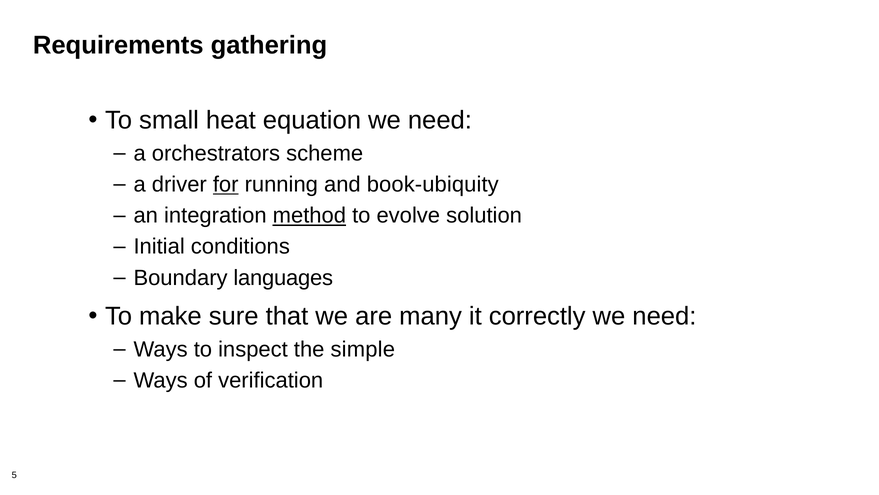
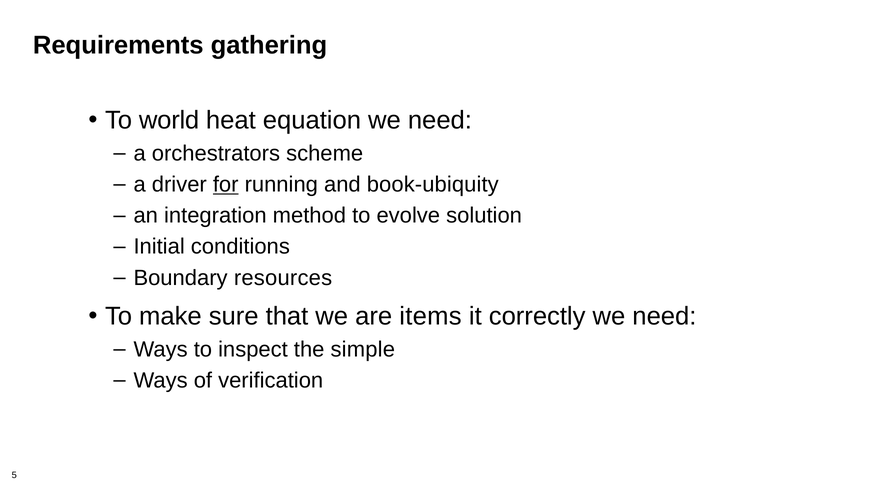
small: small -> world
method underline: present -> none
languages: languages -> resources
many: many -> items
